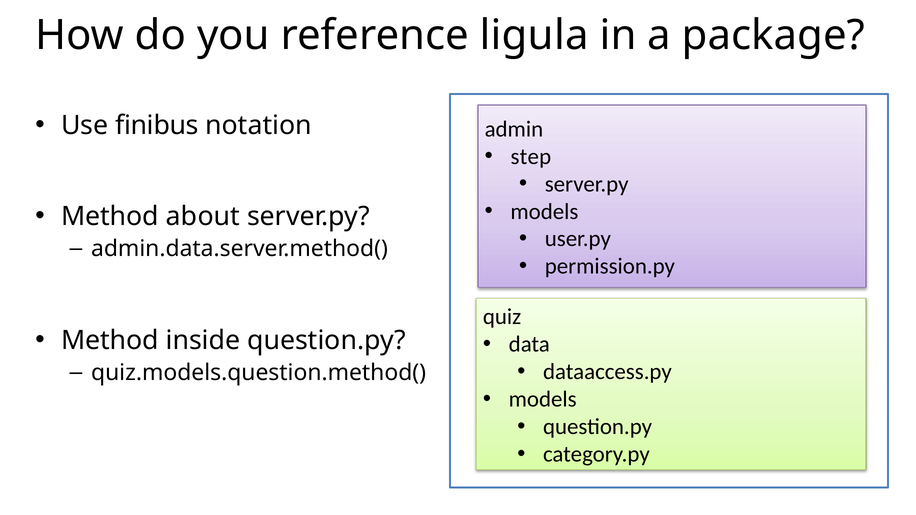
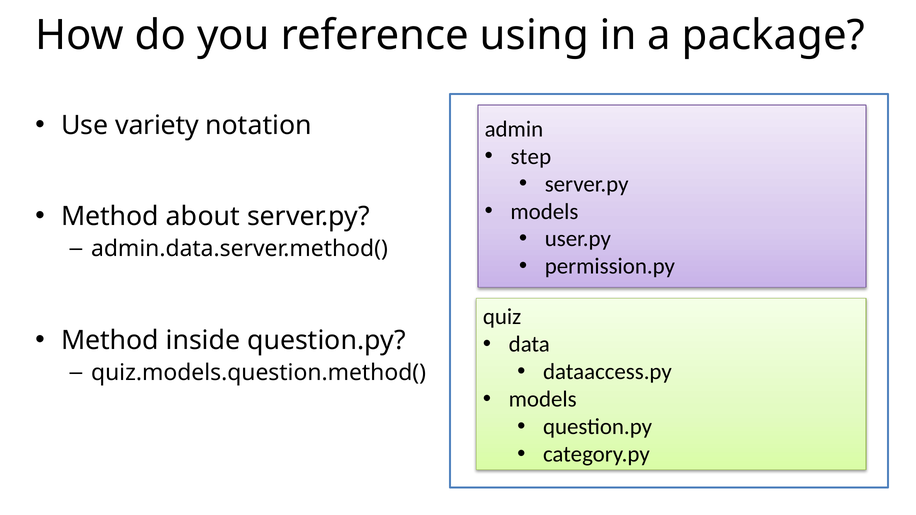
ligula: ligula -> using
finibus: finibus -> variety
